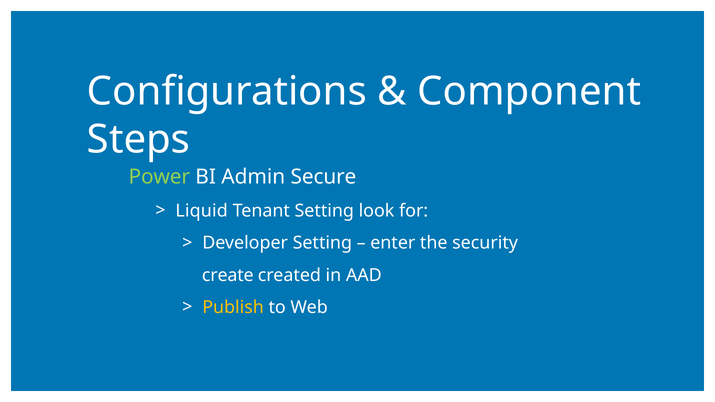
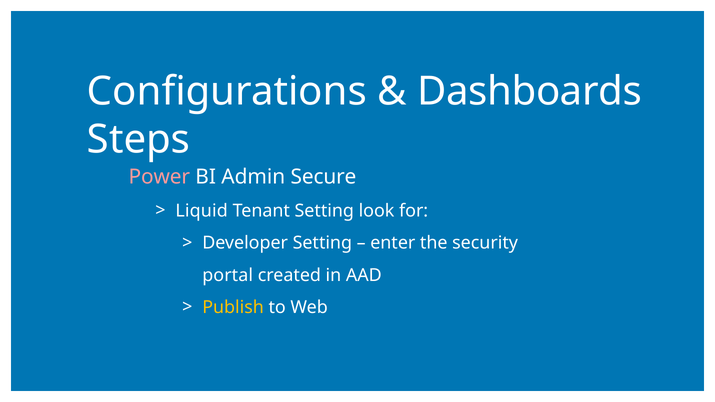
Component: Component -> Dashboards
Power colour: light green -> pink
create: create -> portal
